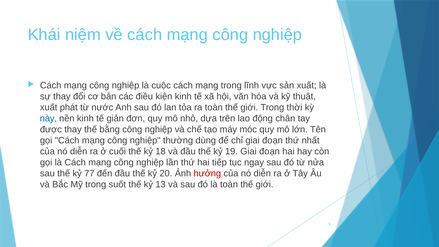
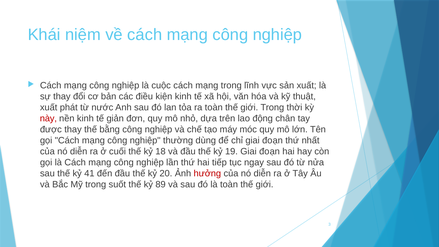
này colour: blue -> red
77: 77 -> 41
13: 13 -> 89
